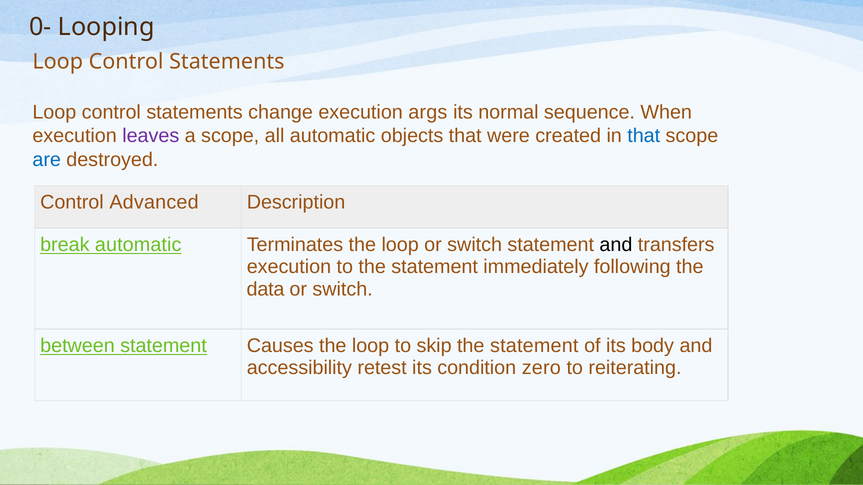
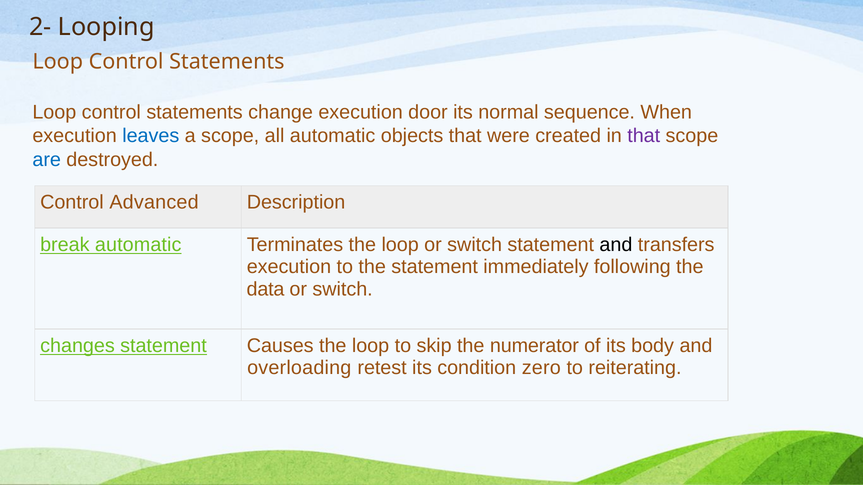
0-: 0- -> 2-
args: args -> door
leaves colour: purple -> blue
that at (644, 136) colour: blue -> purple
between: between -> changes
skip the statement: statement -> numerator
accessibility: accessibility -> overloading
